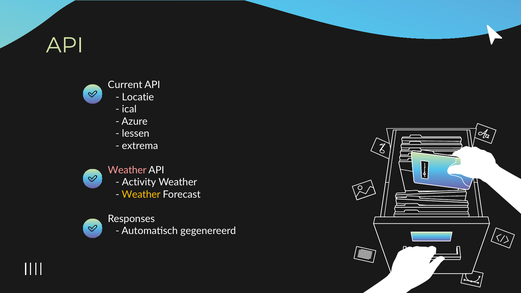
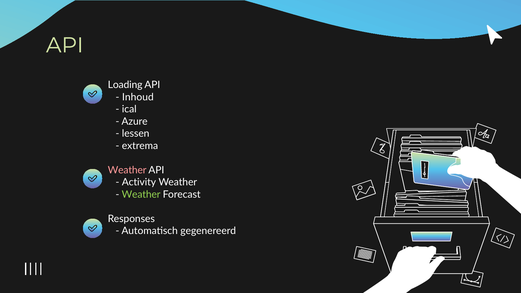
Current: Current -> Loading
Locatie: Locatie -> Inhoud
Weather at (141, 194) colour: yellow -> light green
